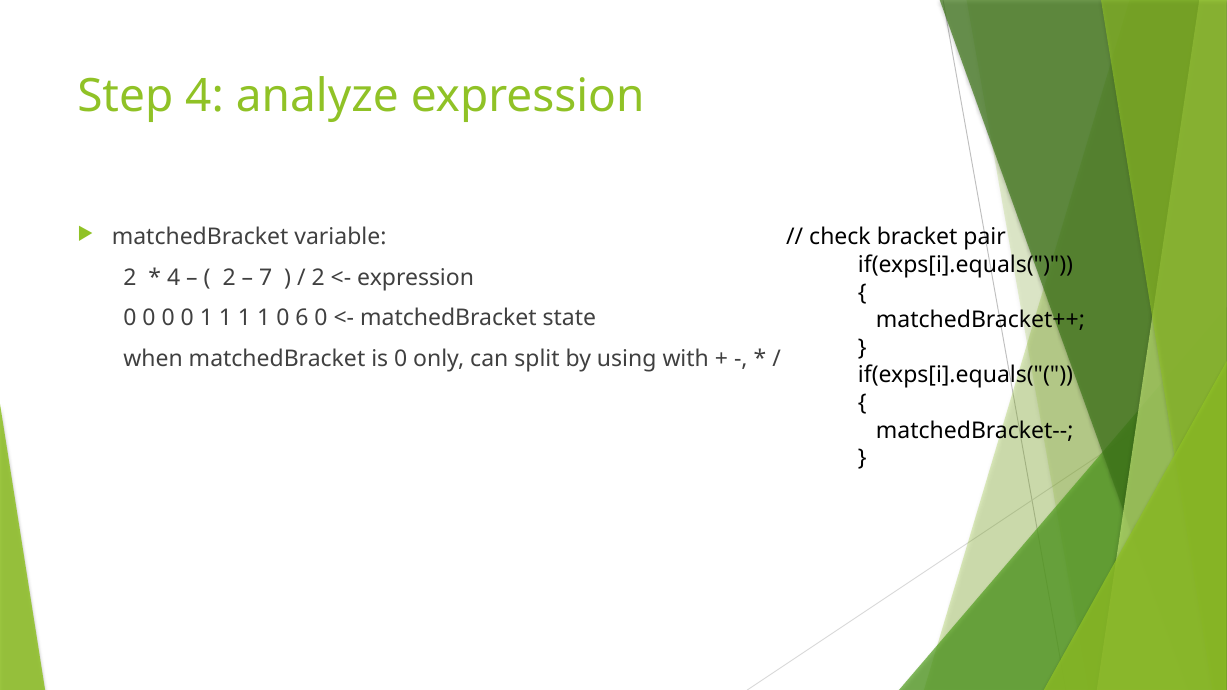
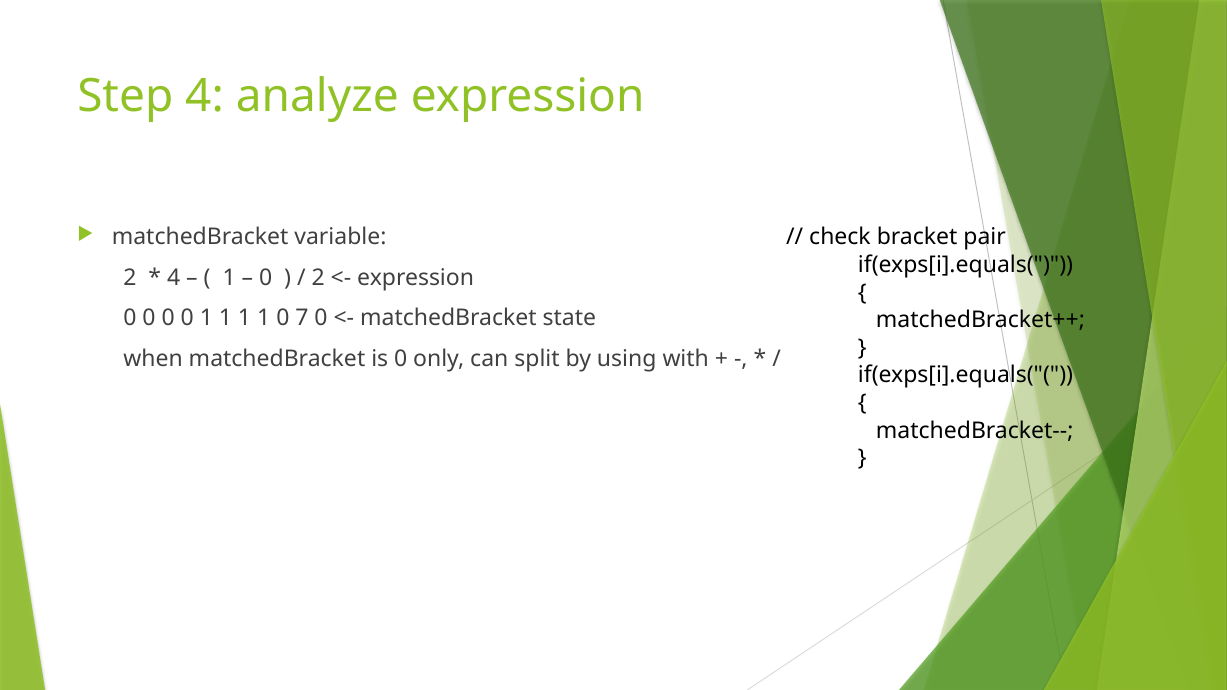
2 at (229, 278): 2 -> 1
7 at (266, 278): 7 -> 0
6: 6 -> 7
